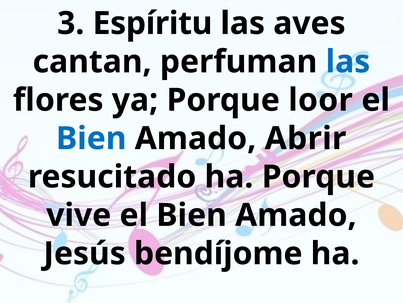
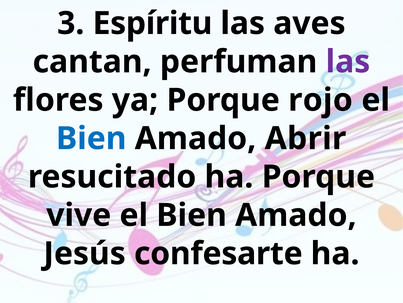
las at (348, 62) colour: blue -> purple
loor: loor -> rojo
bendíjome: bendíjome -> confesarte
